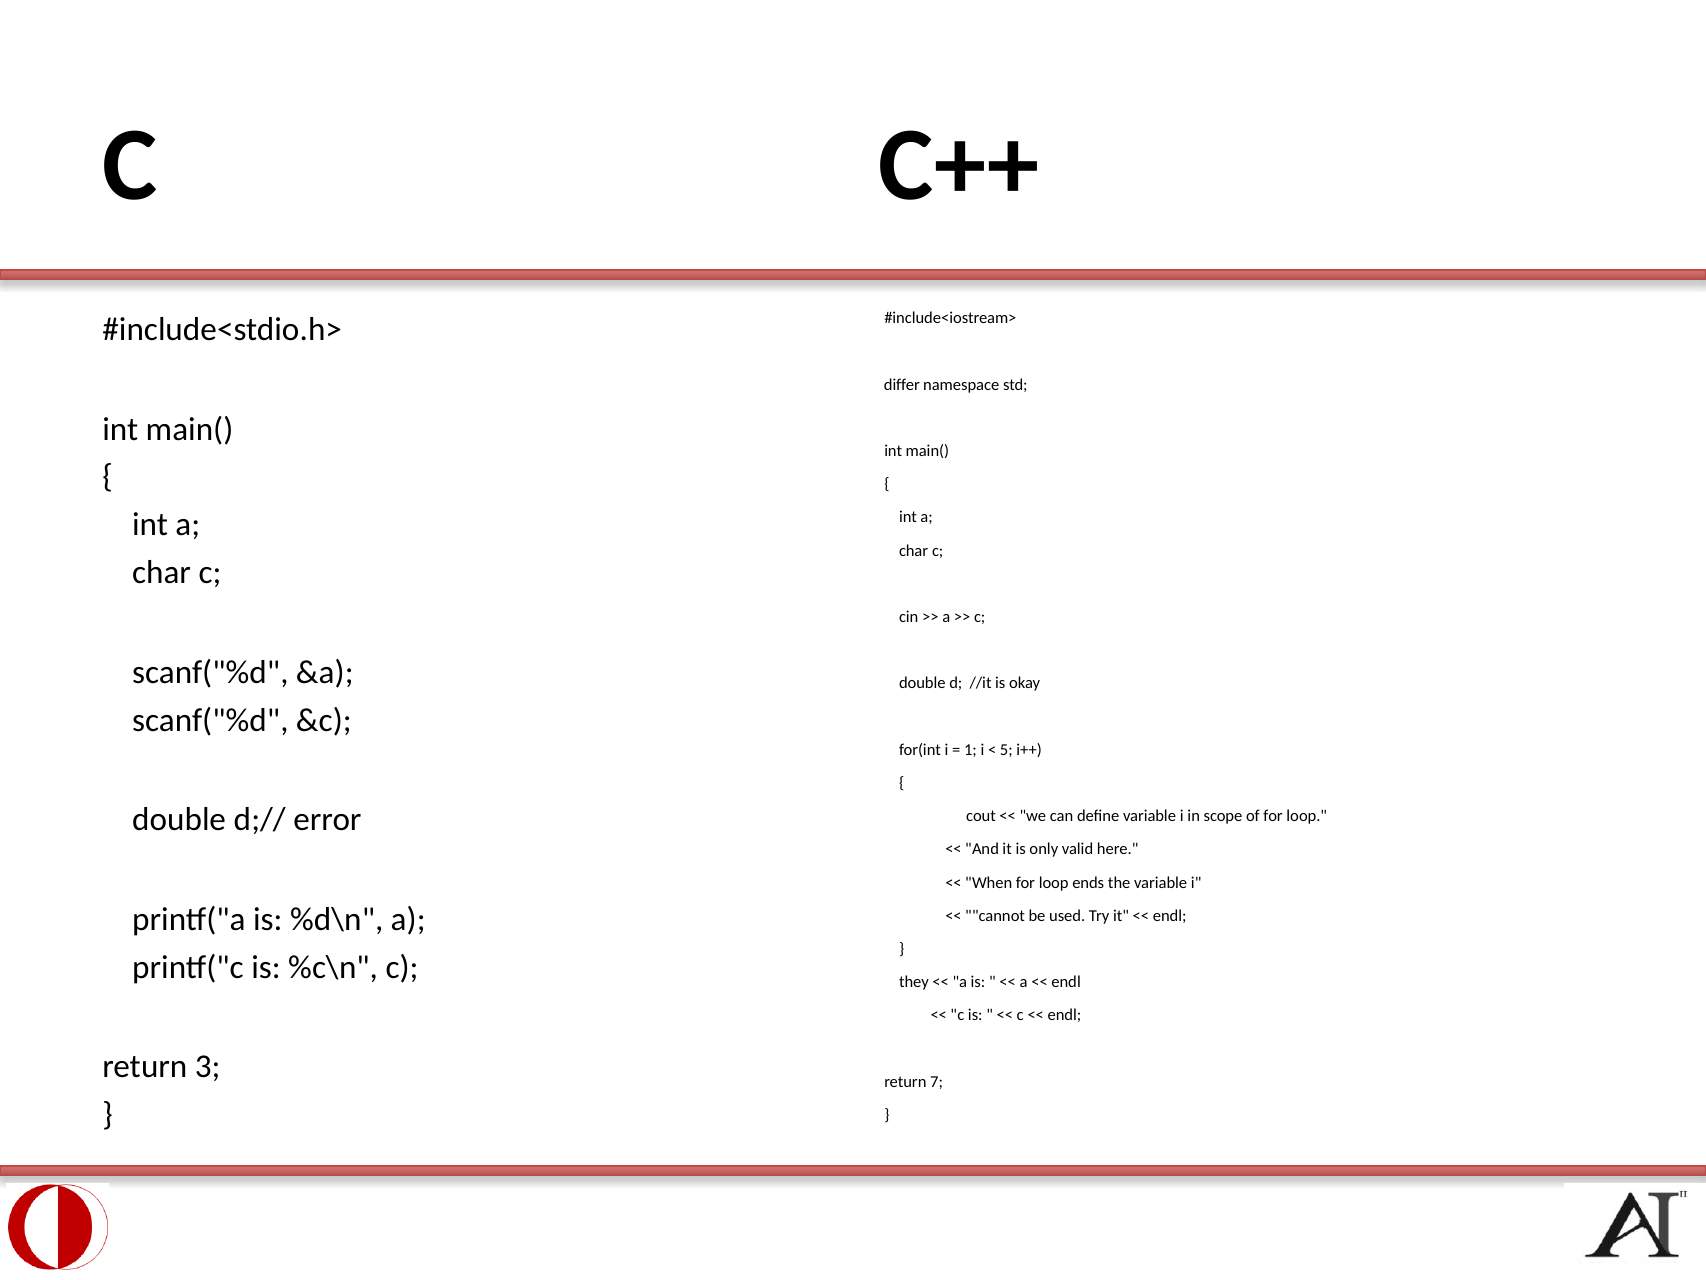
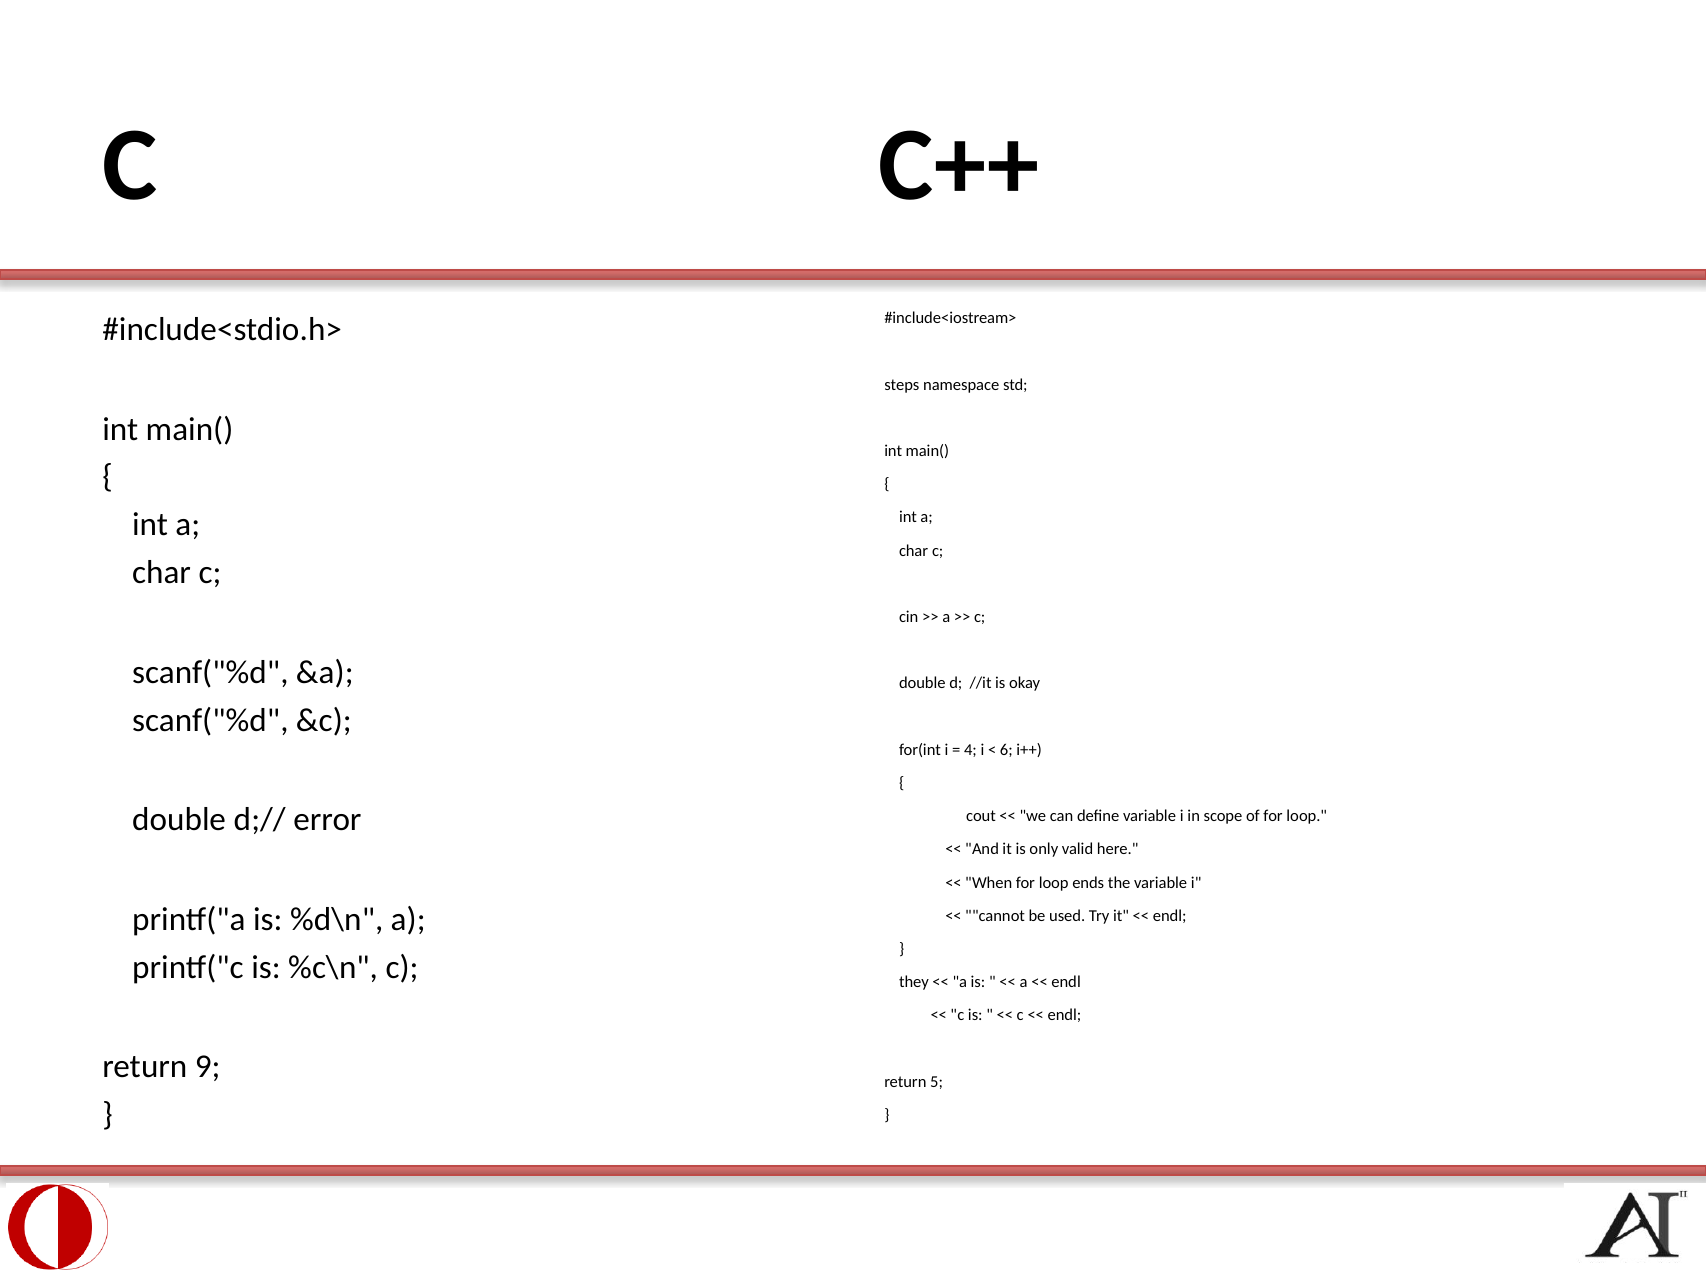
differ: differ -> steps
1: 1 -> 4
5: 5 -> 6
3: 3 -> 9
7: 7 -> 5
